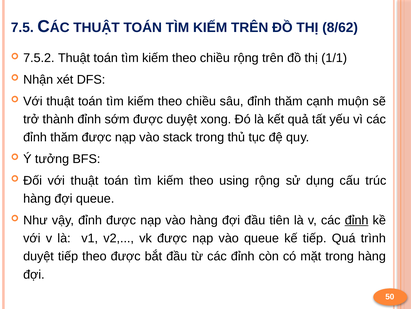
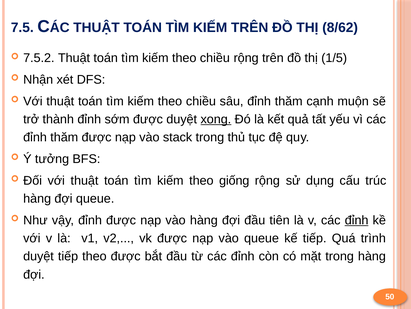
1/1: 1/1 -> 1/5
xong underline: none -> present
using: using -> giống
